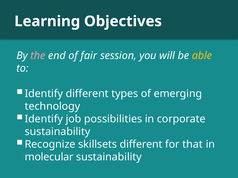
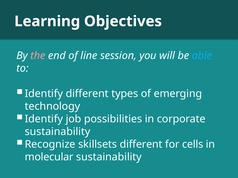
fair: fair -> line
able colour: yellow -> light blue
that: that -> cells
